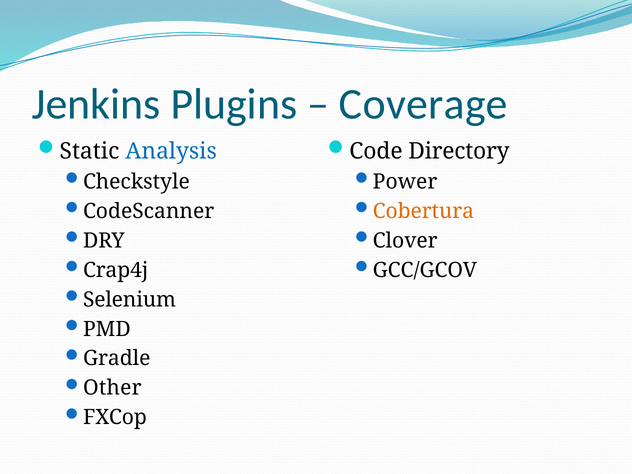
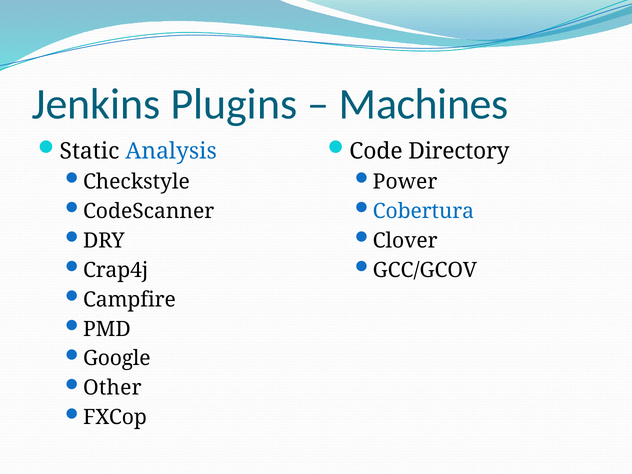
Coverage: Coverage -> Machines
Cobertura colour: orange -> blue
Selenium: Selenium -> Campfire
Gradle: Gradle -> Google
